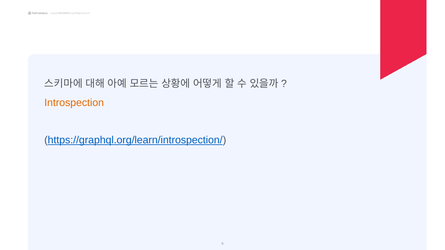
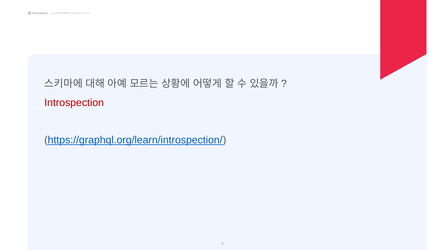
Introspection colour: orange -> red
